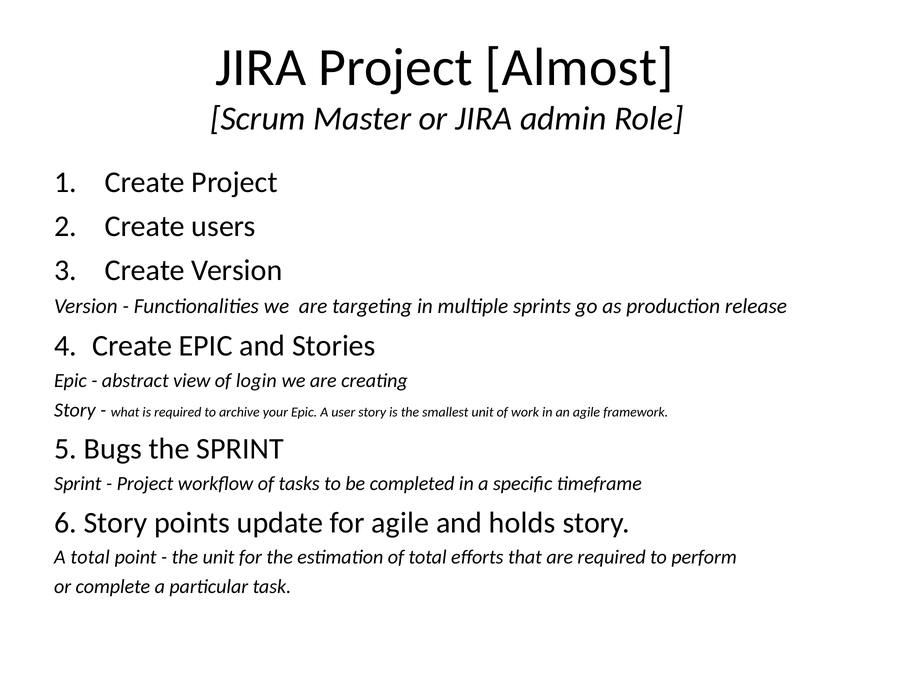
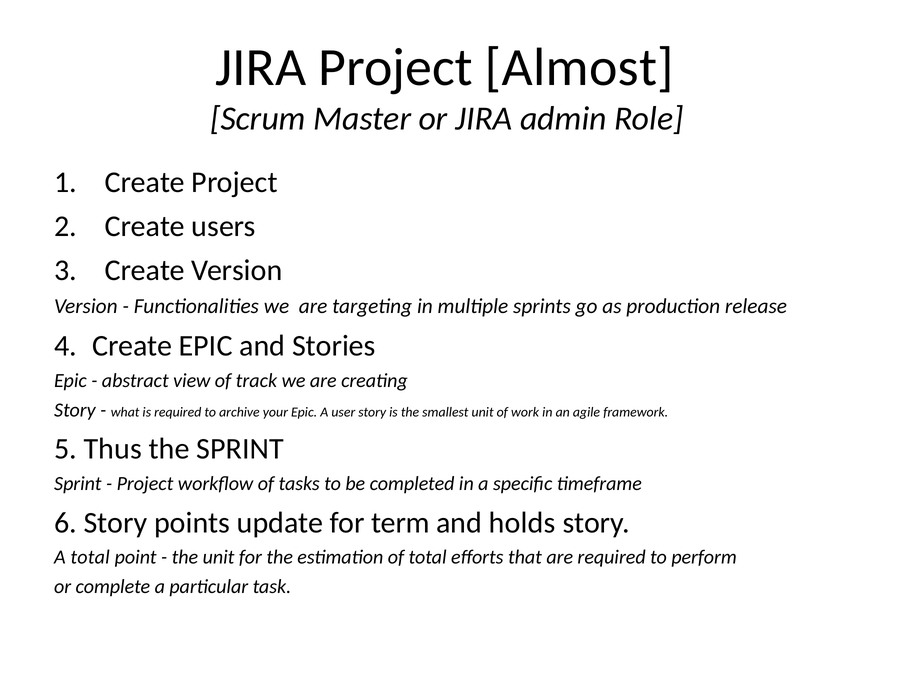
login: login -> track
Bugs: Bugs -> Thus
for agile: agile -> term
